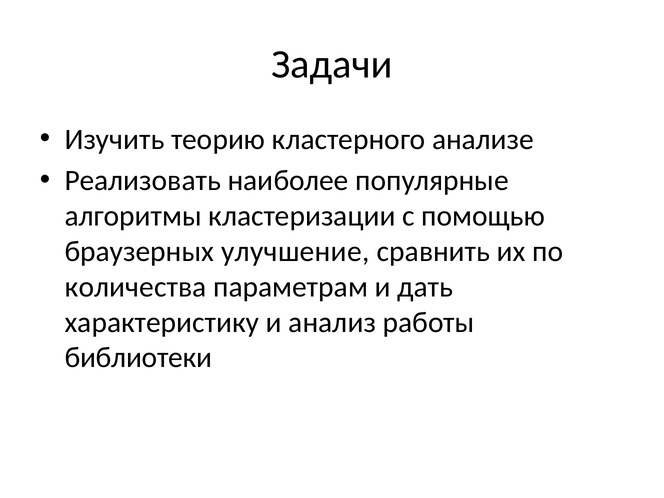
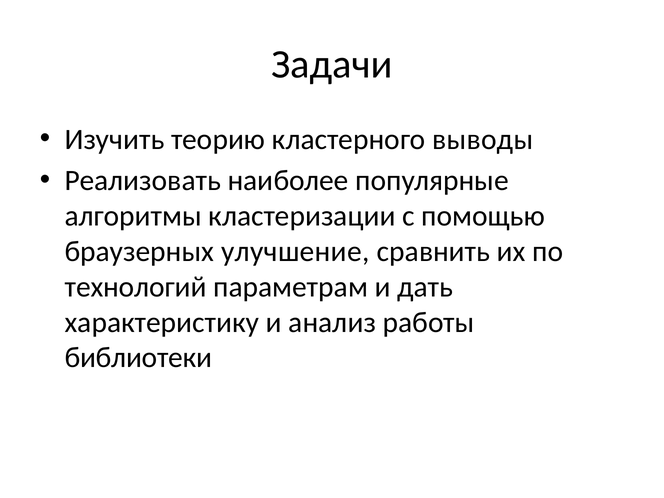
анализе: анализе -> выводы
количества: количества -> технологий
